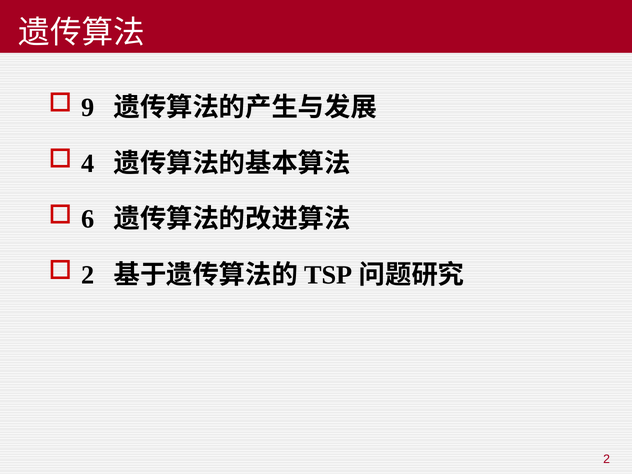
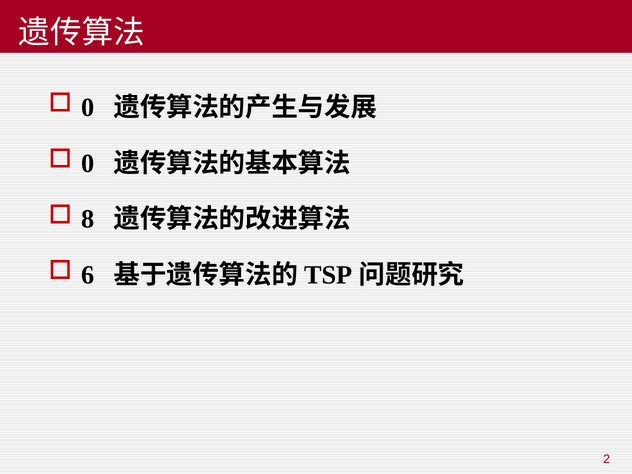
9 at (88, 108): 9 -> 0
4 at (88, 163): 4 -> 0
6: 6 -> 8
2 at (88, 275): 2 -> 6
